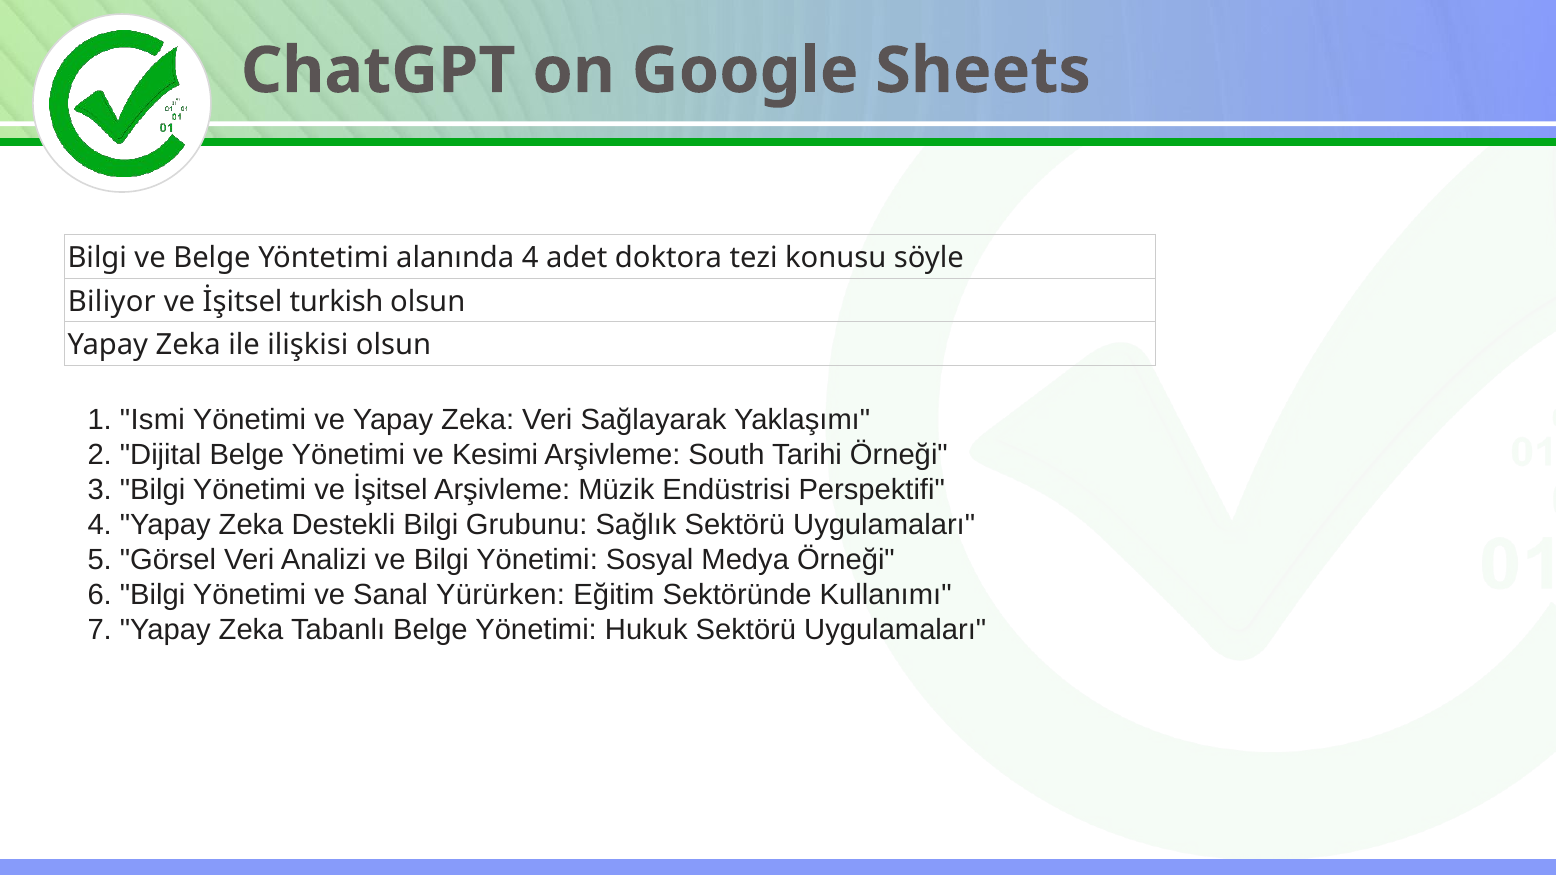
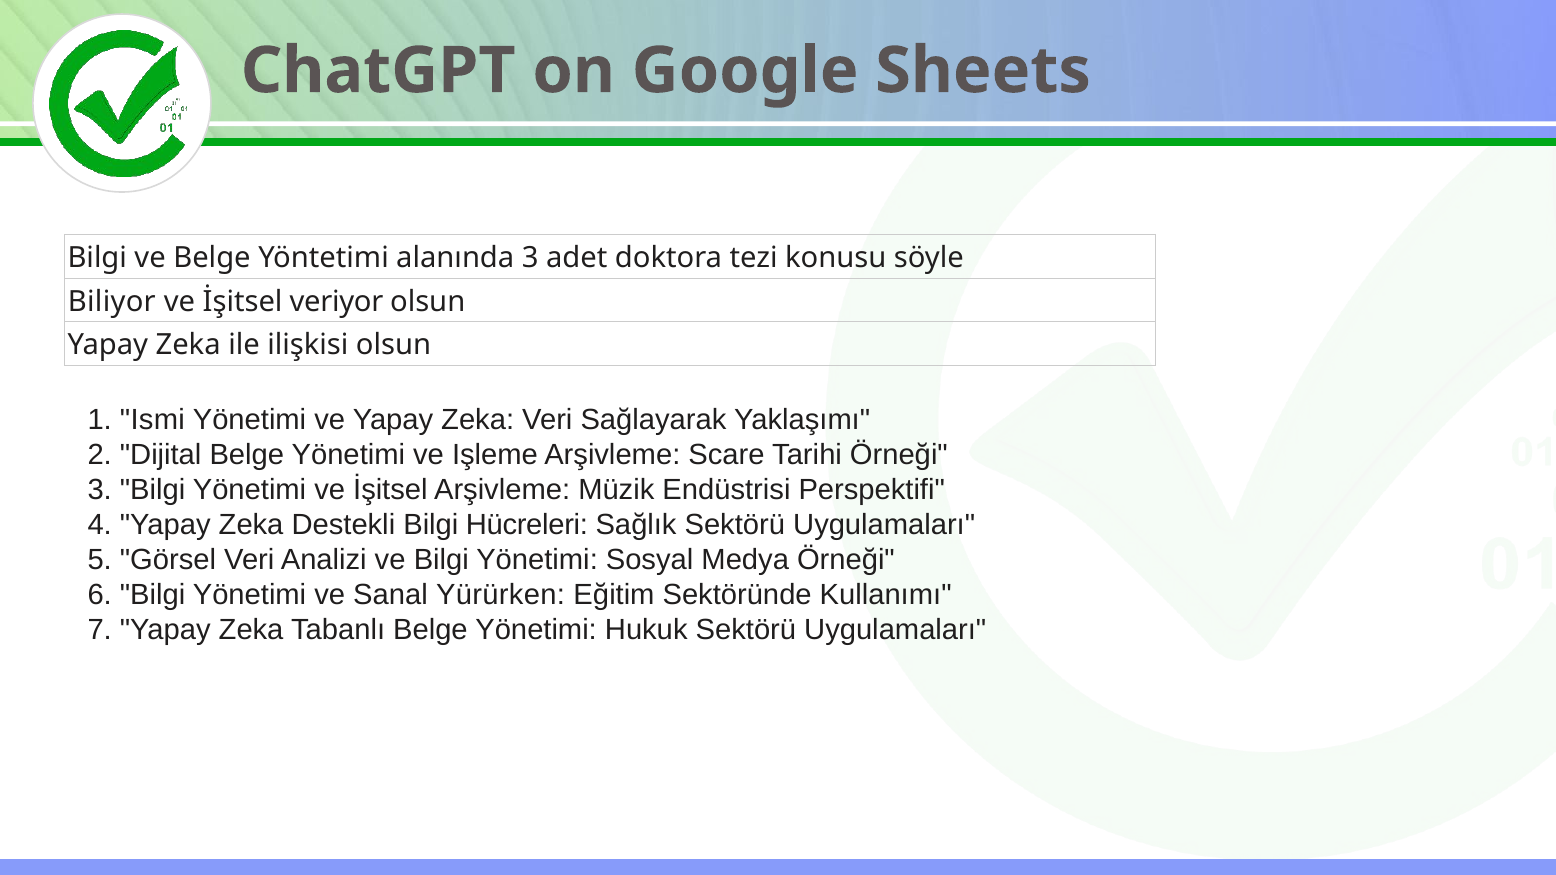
alanında 4: 4 -> 3
turkish: turkish -> veriyor
Kesimi: Kesimi -> Işleme
South: South -> Scare
Grubunu: Grubunu -> Hücreleri
